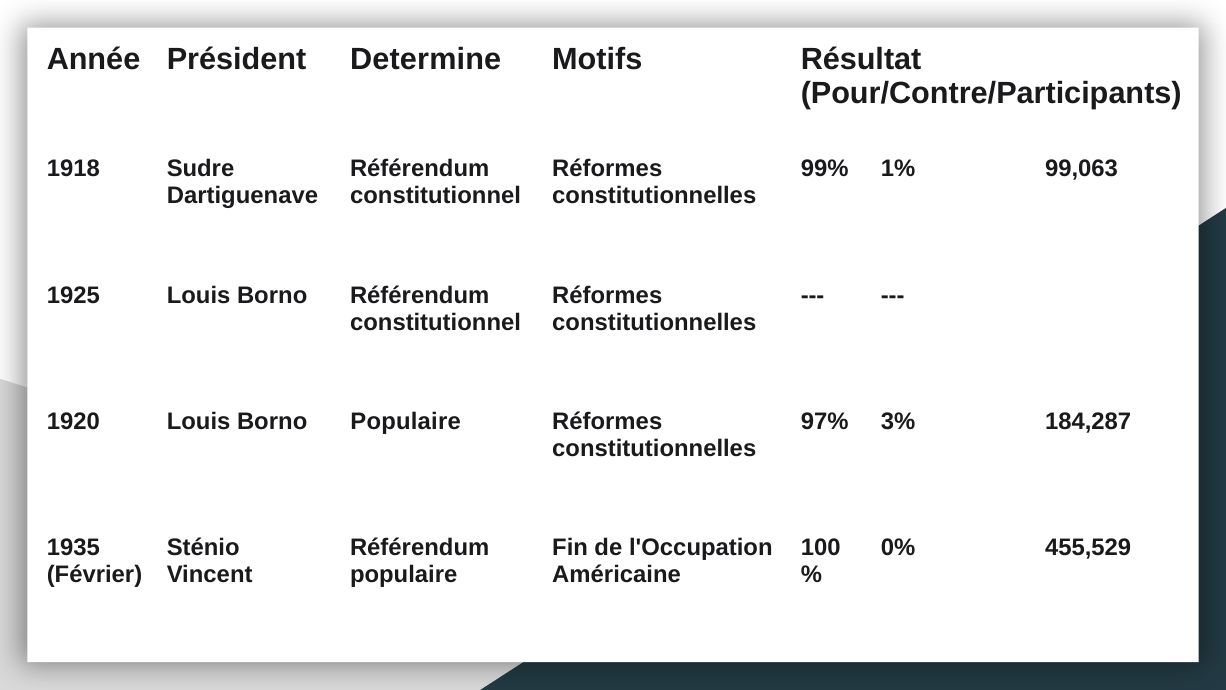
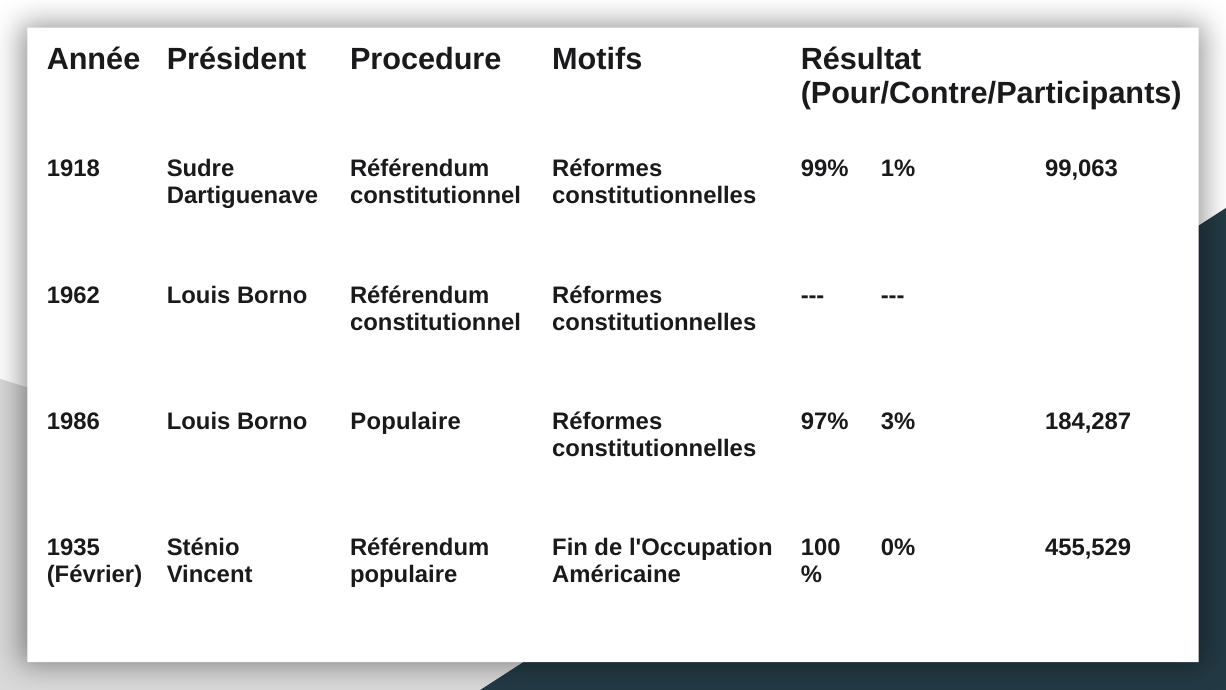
Determine: Determine -> Procedure
1925: 1925 -> 1962
1920: 1920 -> 1986
